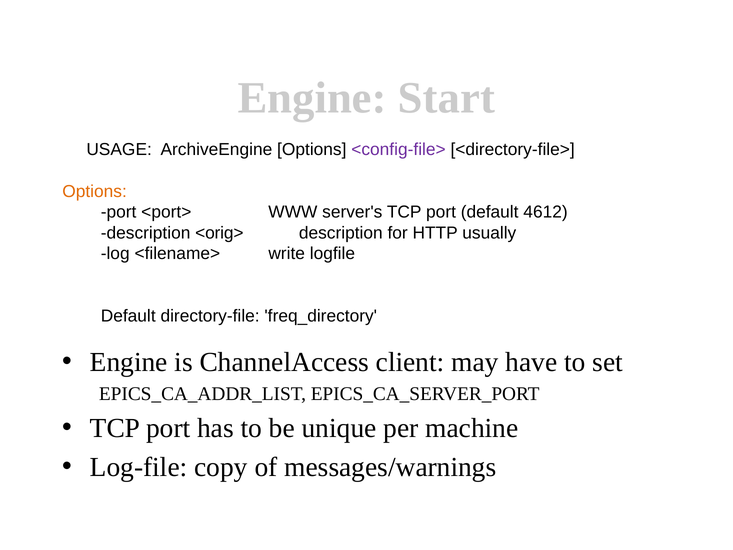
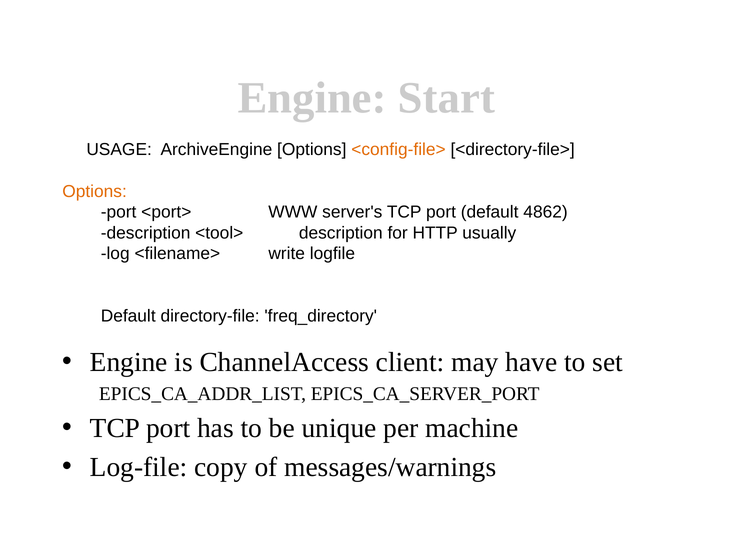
<config-file> colour: purple -> orange
4612: 4612 -> 4862
<orig>: <orig> -> <tool>
